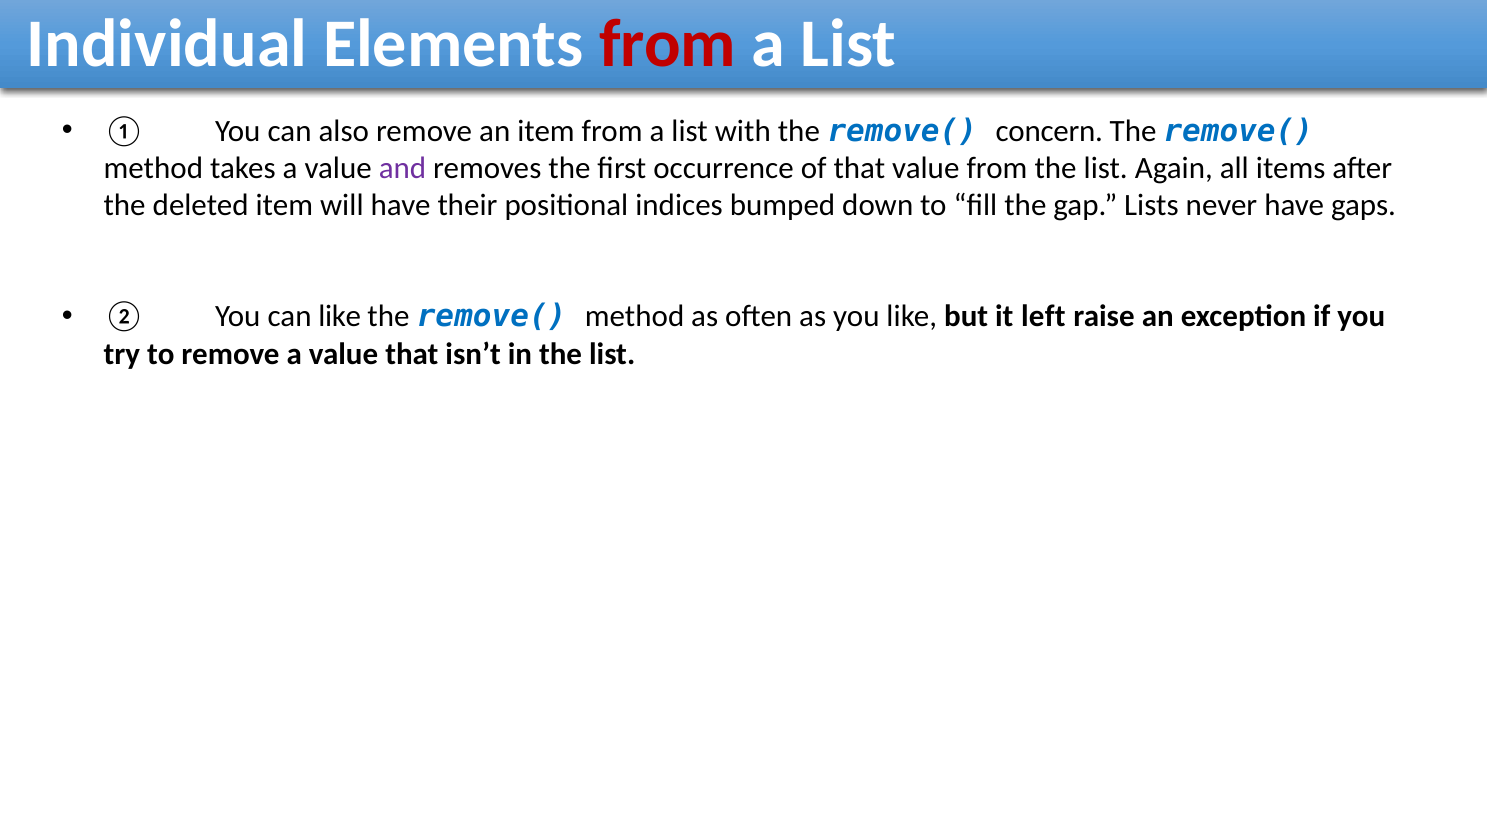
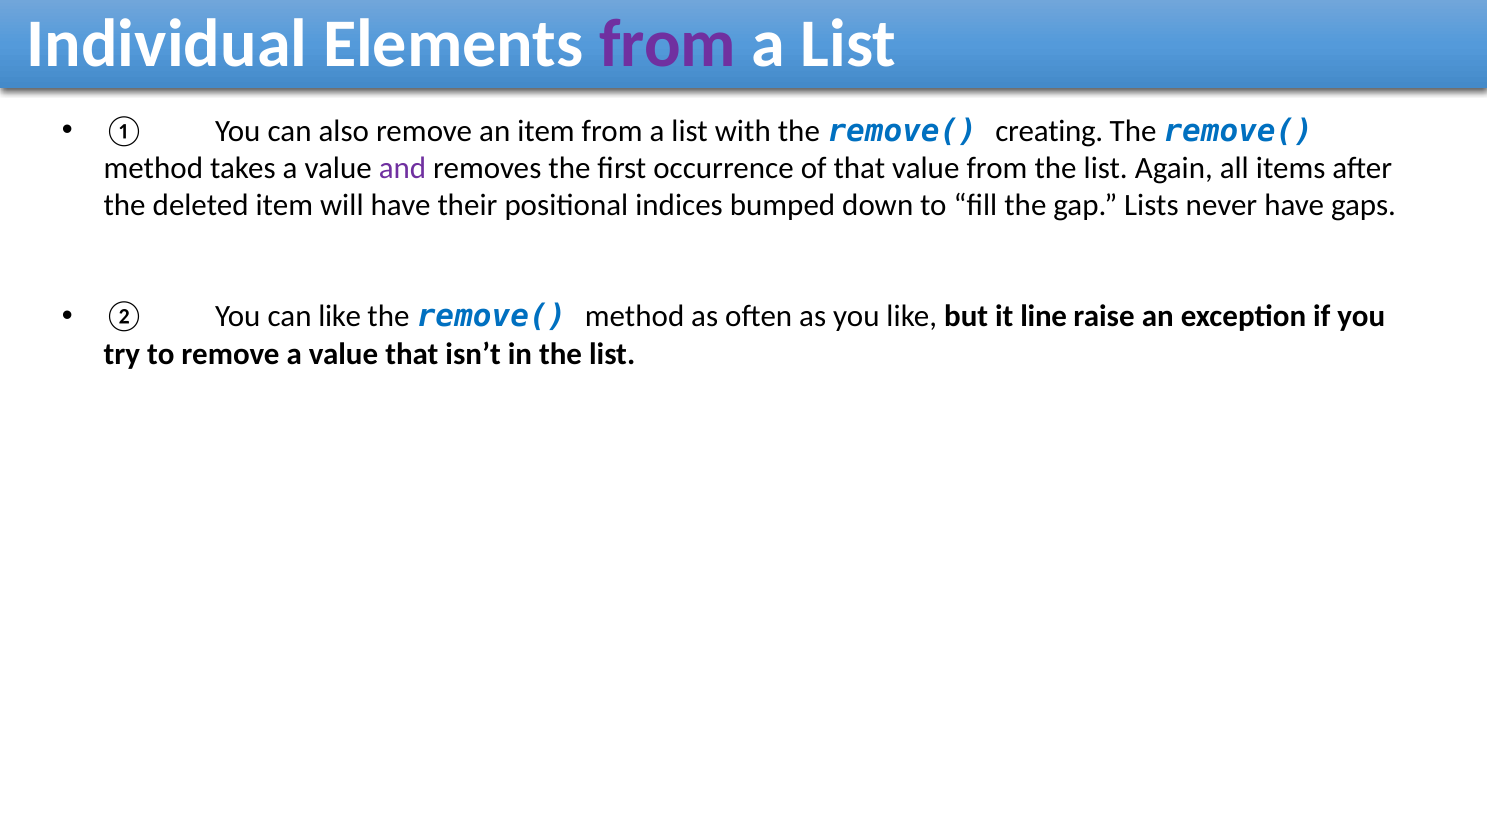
from at (668, 44) colour: red -> purple
concern: concern -> creating
left: left -> line
